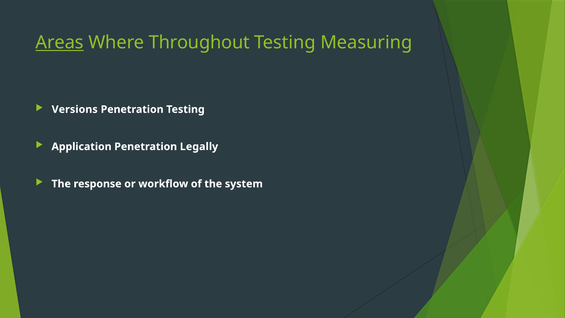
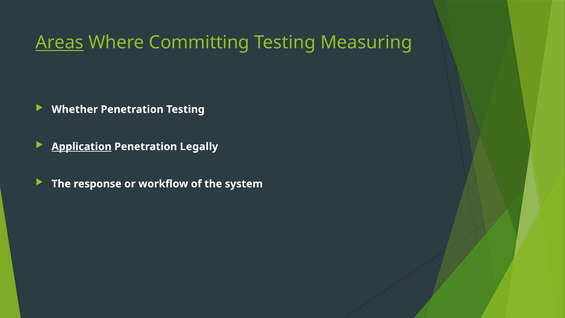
Throughout: Throughout -> Committing
Versions: Versions -> Whether
Application underline: none -> present
